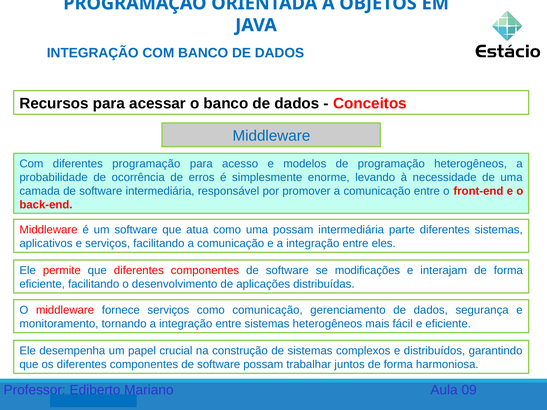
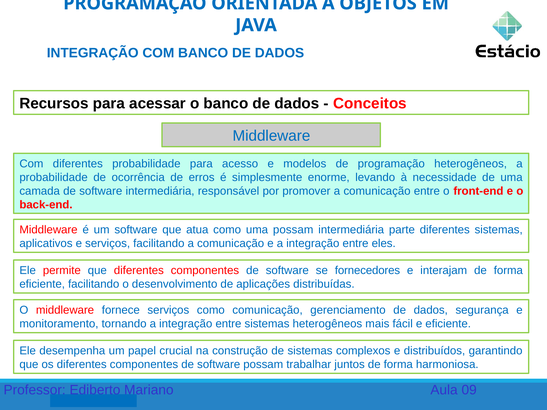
diferentes programação: programação -> probabilidade
modificações: modificações -> fornecedores
